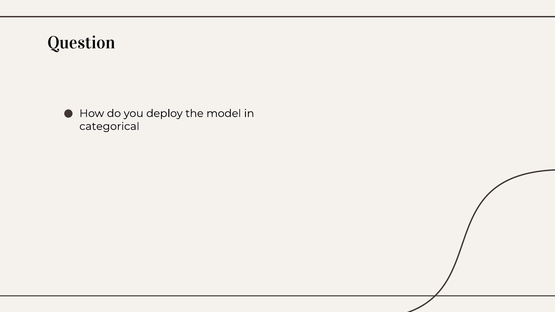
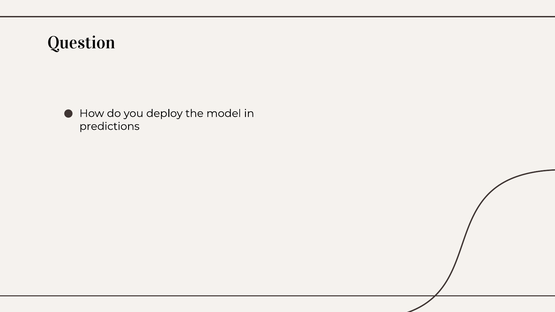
categorical: categorical -> predictions
